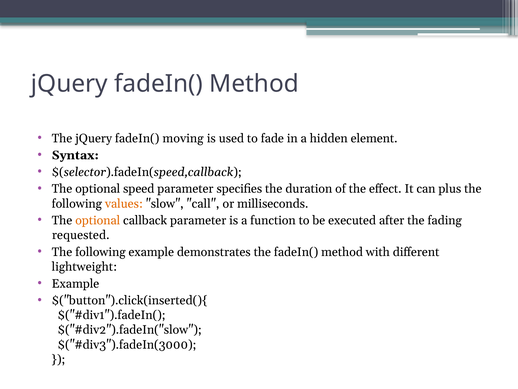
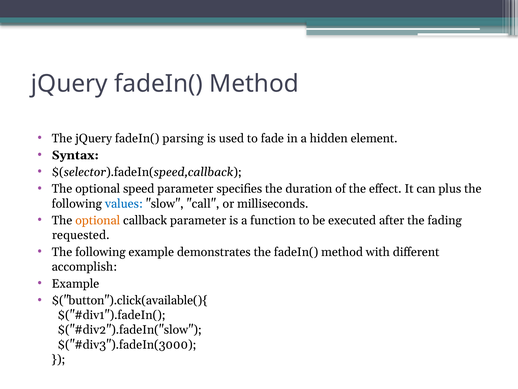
moving: moving -> parsing
values colour: orange -> blue
lightweight: lightweight -> accomplish
$("button").click(inserted(){: $("button").click(inserted(){ -> $("button").click(available(){
